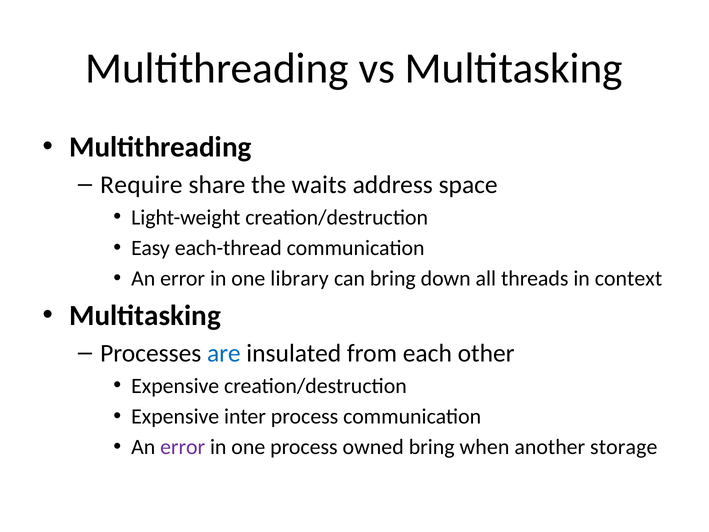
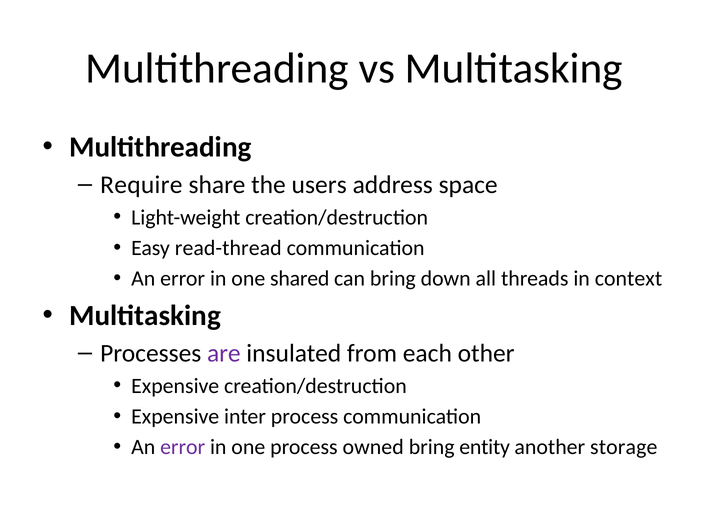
waits: waits -> users
each-thread: each-thread -> read-thread
library: library -> shared
are colour: blue -> purple
when: when -> entity
